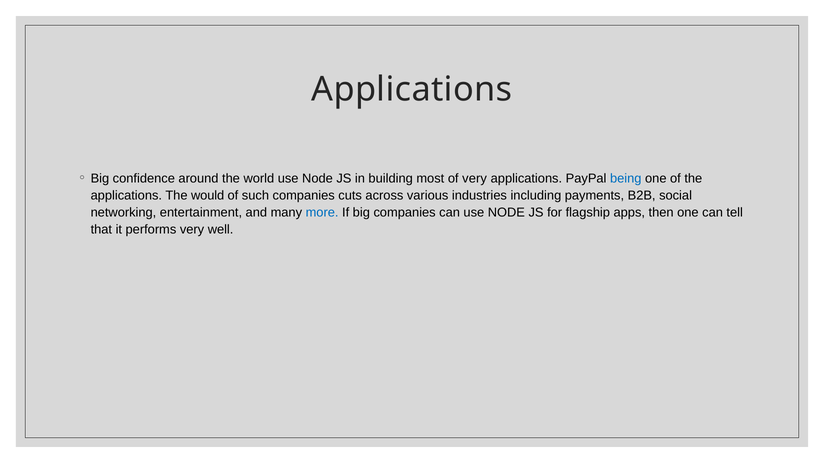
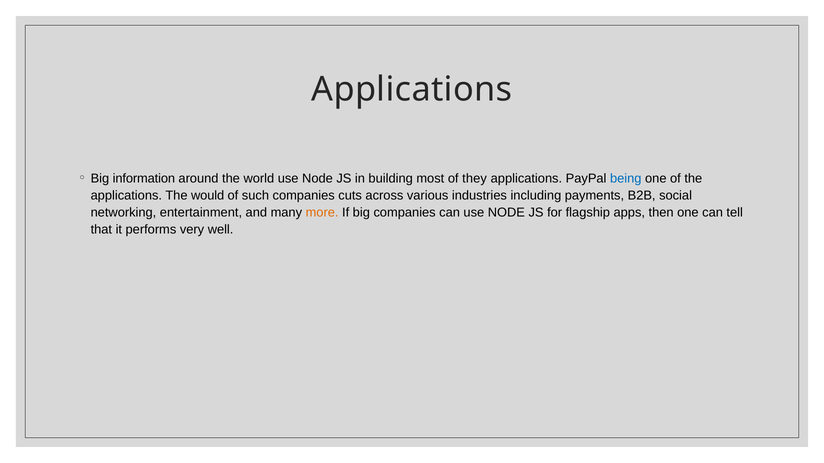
confidence: confidence -> information
of very: very -> they
more colour: blue -> orange
